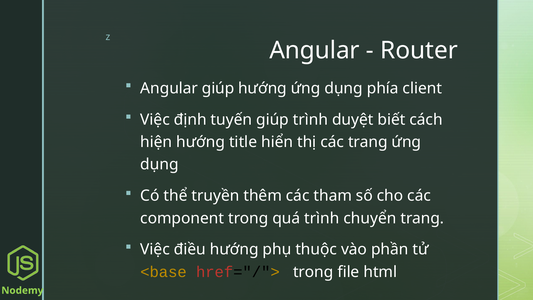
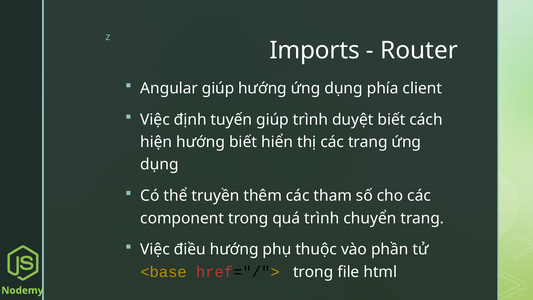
Angular at (315, 50): Angular -> Imports
hướng title: title -> biết
